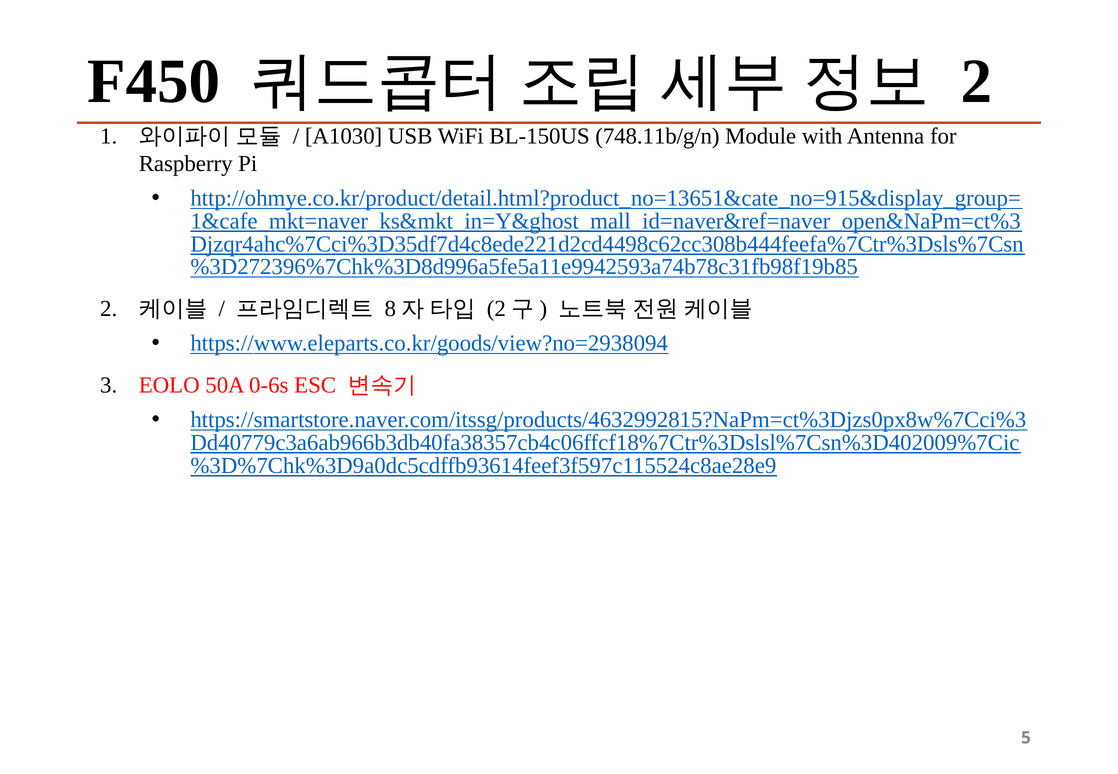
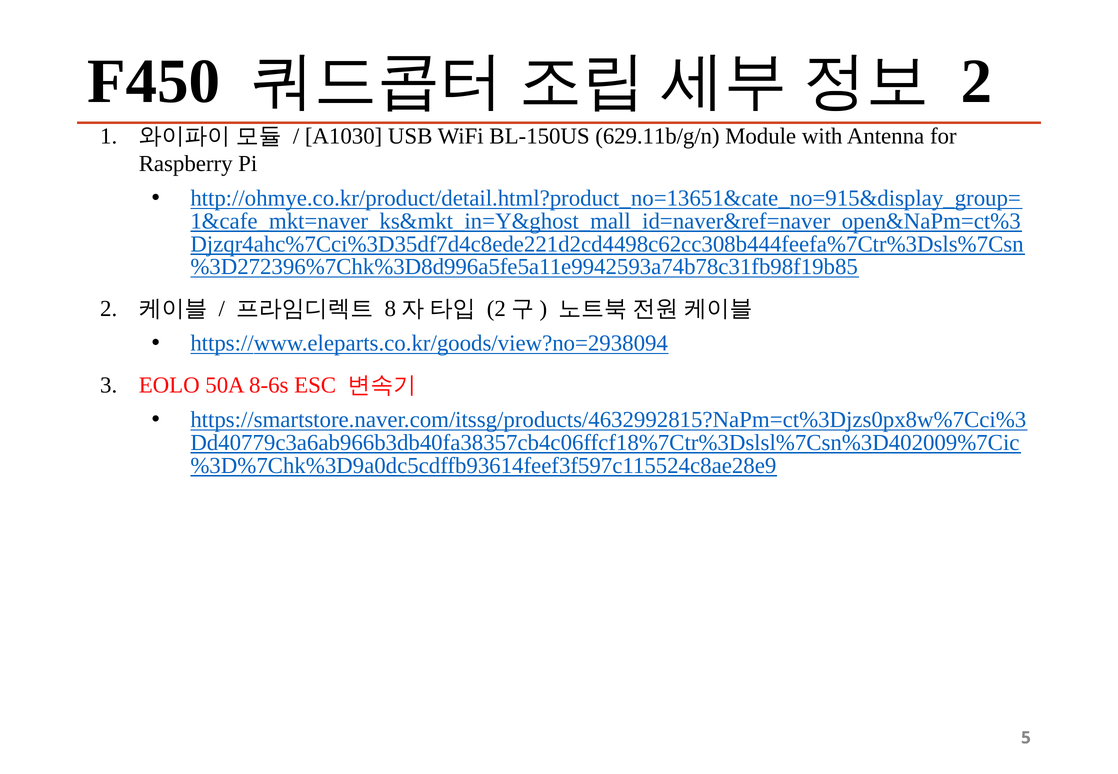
748.11b/g/n: 748.11b/g/n -> 629.11b/g/n
0-6s: 0-6s -> 8-6s
